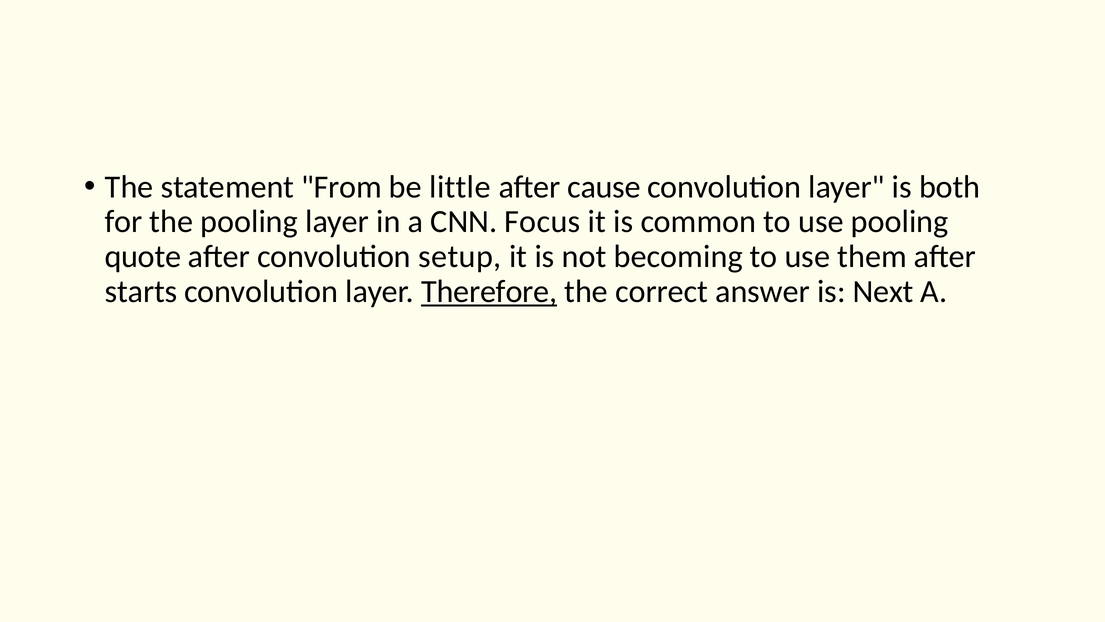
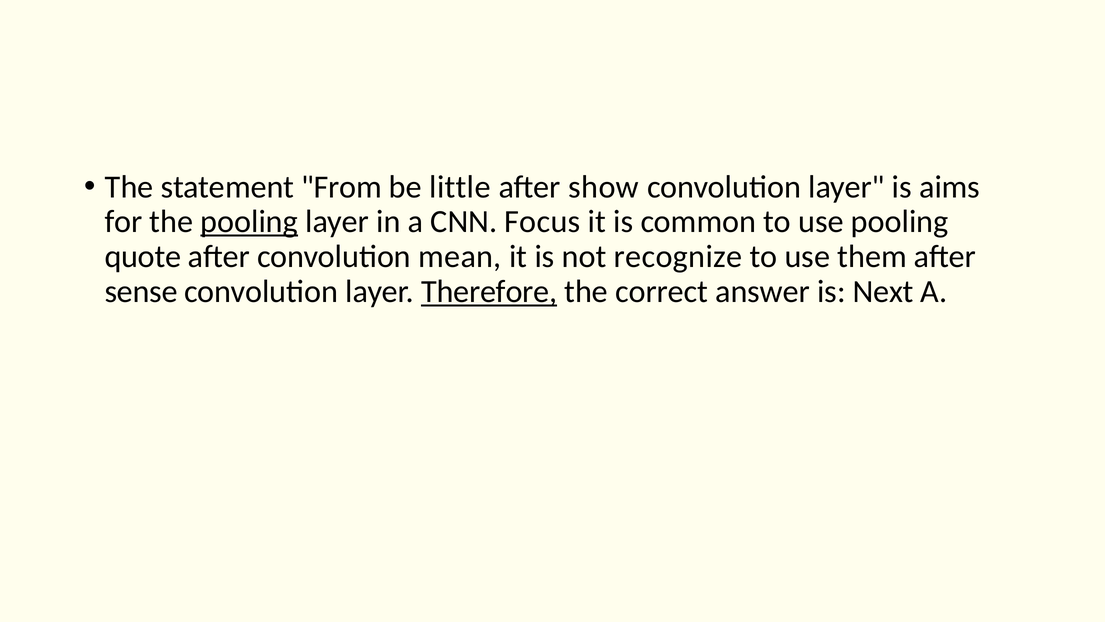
cause: cause -> show
both: both -> aims
pooling at (249, 222) underline: none -> present
setup: setup -> mean
becoming: becoming -> recognize
starts: starts -> sense
